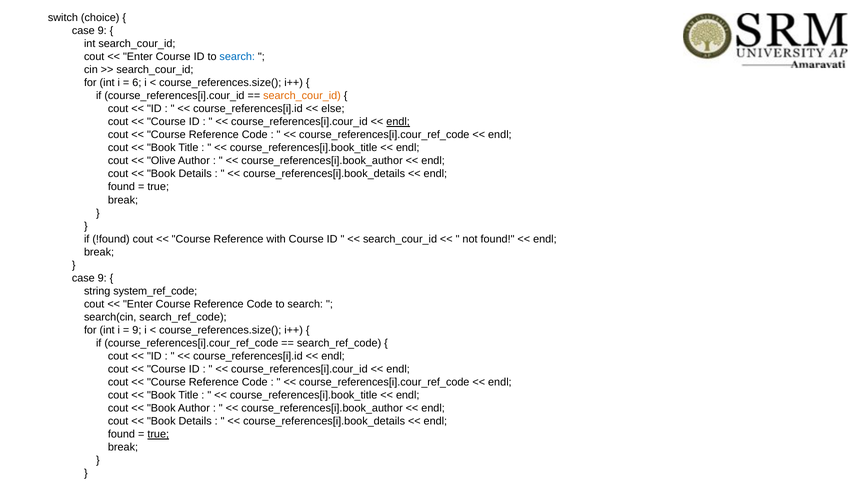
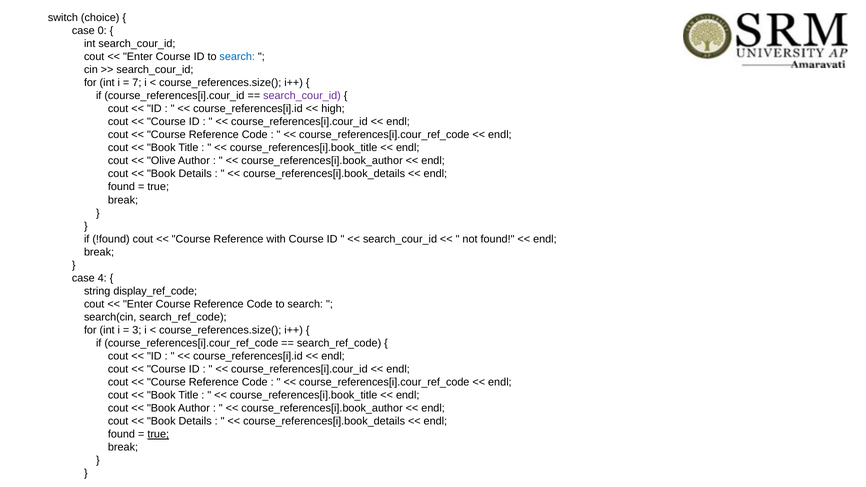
9 at (102, 31): 9 -> 0
6: 6 -> 7
search_cour_id at (302, 96) colour: orange -> purple
else: else -> high
endl at (398, 122) underline: present -> none
9 at (102, 278): 9 -> 4
system_ref_code: system_ref_code -> display_ref_code
9 at (137, 330): 9 -> 3
